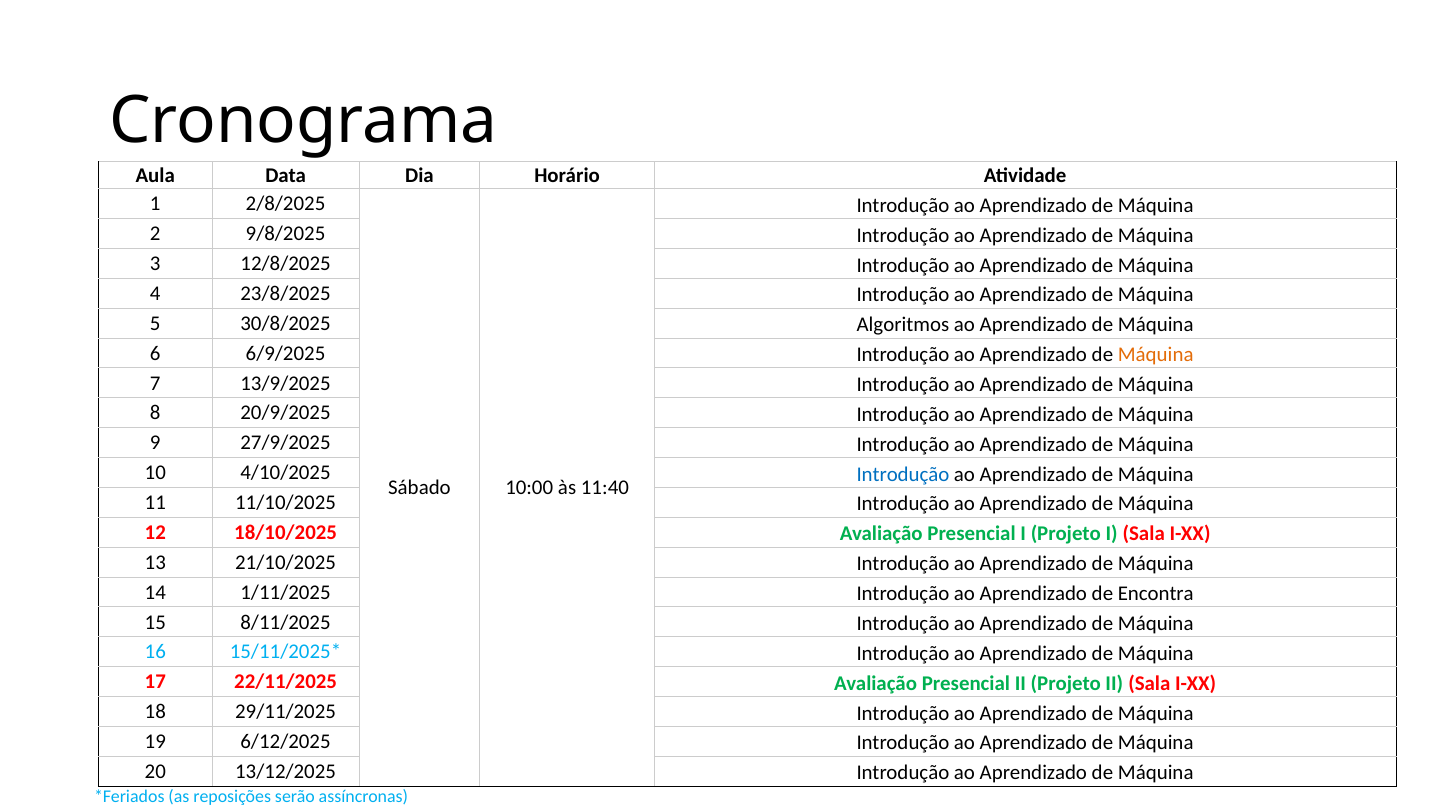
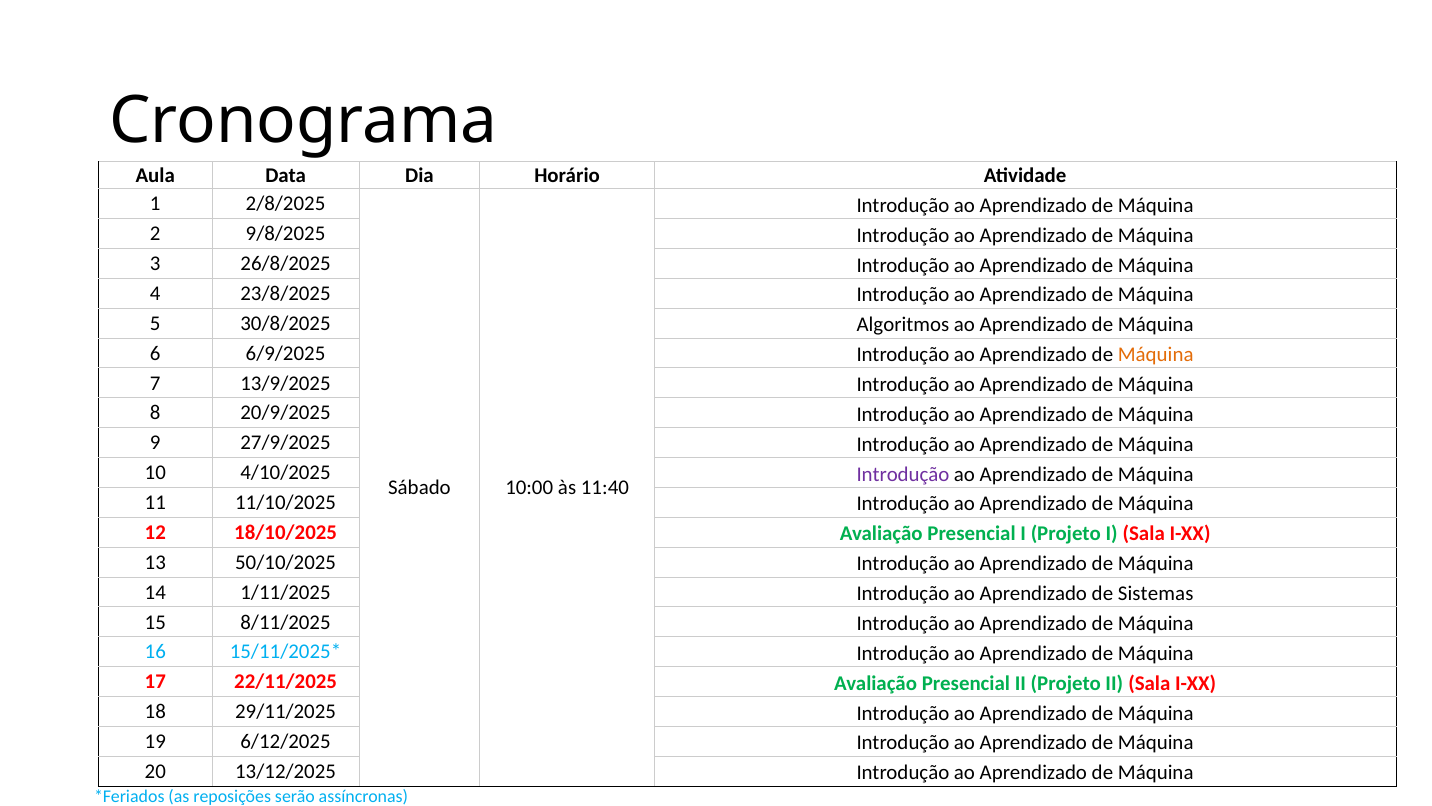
12/8/2025: 12/8/2025 -> 26/8/2025
Introdução at (903, 474) colour: blue -> purple
21/10/2025: 21/10/2025 -> 50/10/2025
Encontra: Encontra -> Sistemas
